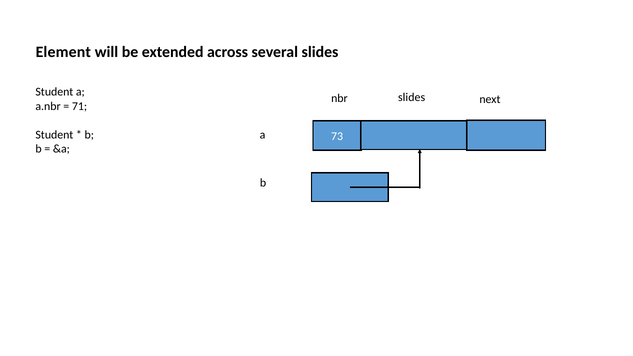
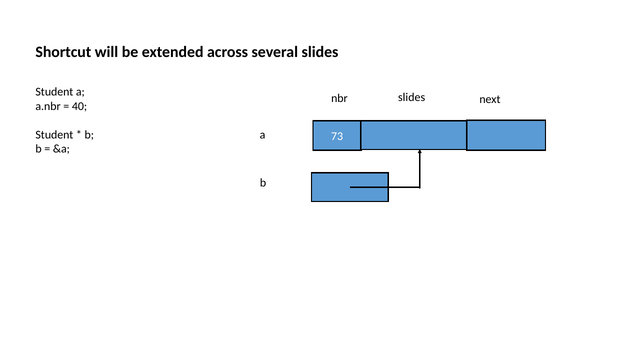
Element: Element -> Shortcut
71: 71 -> 40
